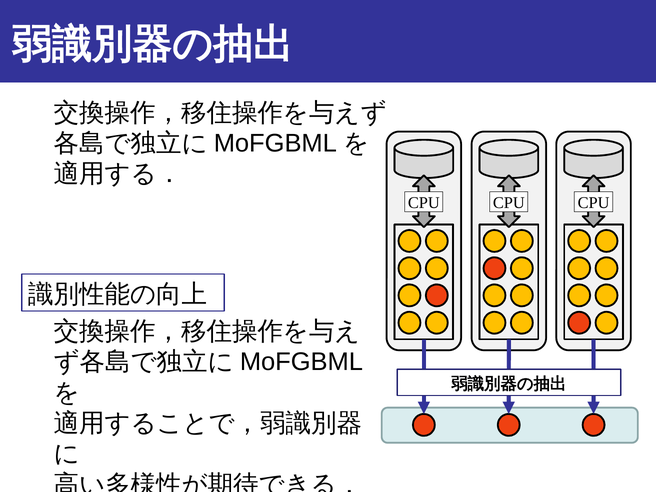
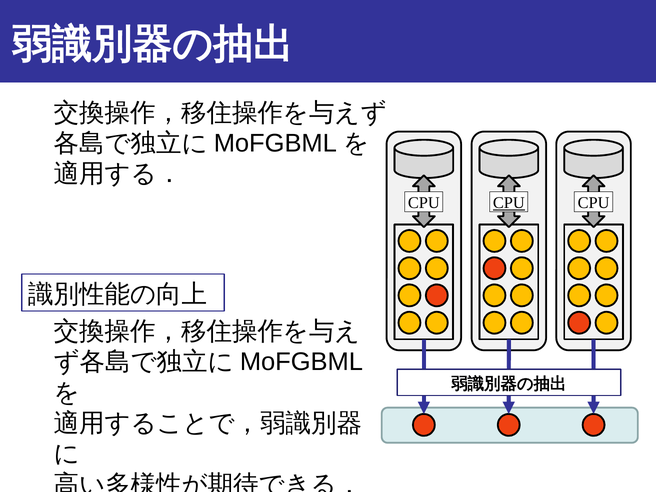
CPU at (509, 203) underline: none -> present
